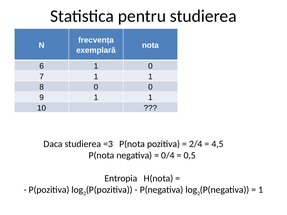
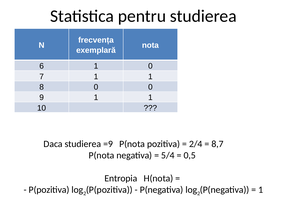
=3: =3 -> =9
4,5: 4,5 -> 8,7
0/4: 0/4 -> 5/4
